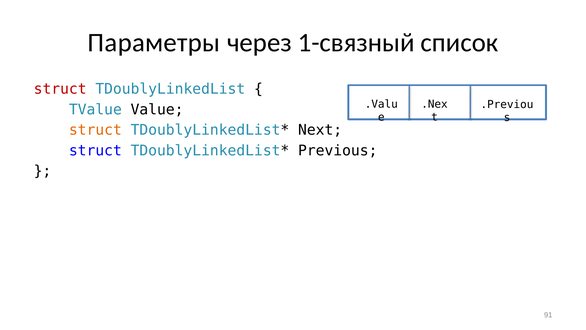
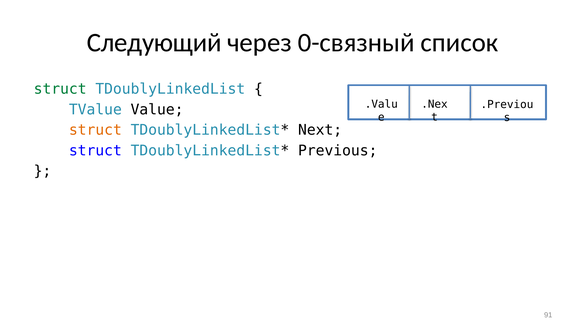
Параметры: Параметры -> Следующий
1-связный: 1-связный -> 0-связный
struct at (60, 89) colour: red -> green
